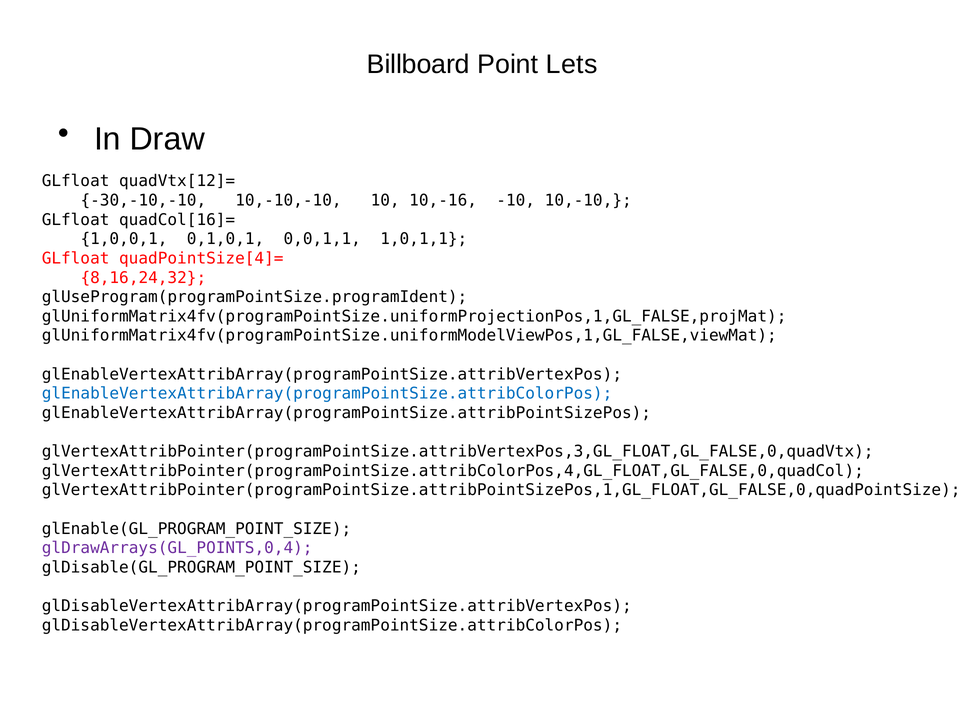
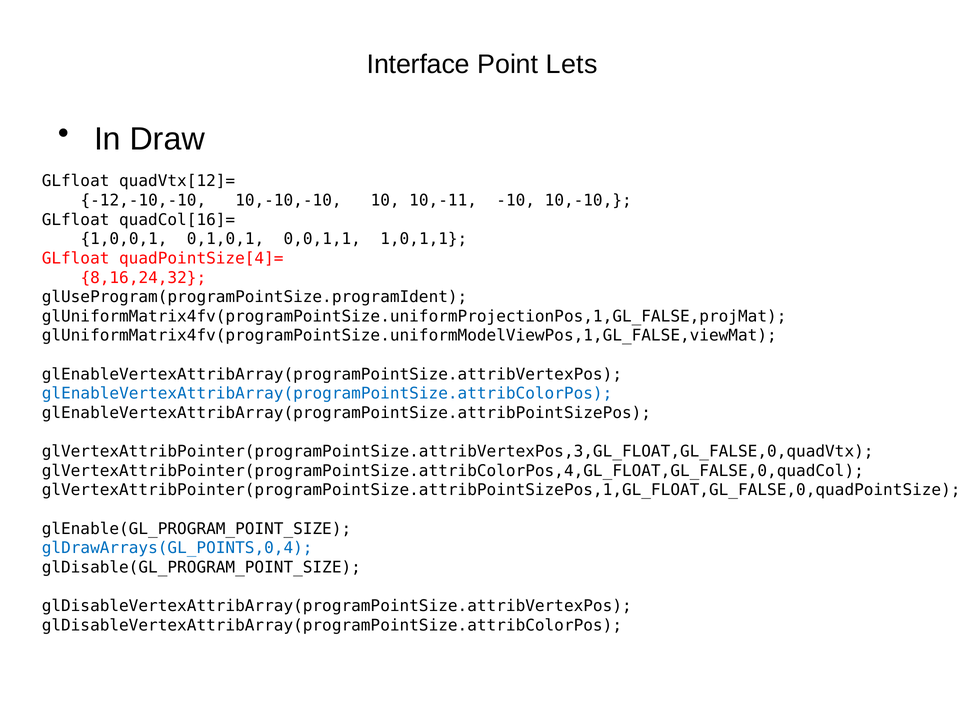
Billboard: Billboard -> Interface
-30,-10,-10: -30,-10,-10 -> -12,-10,-10
10,-16: 10,-16 -> 10,-11
glDrawArrays(GL_POINTS,0,4 colour: purple -> blue
